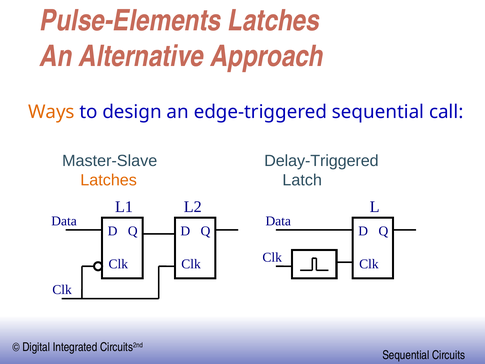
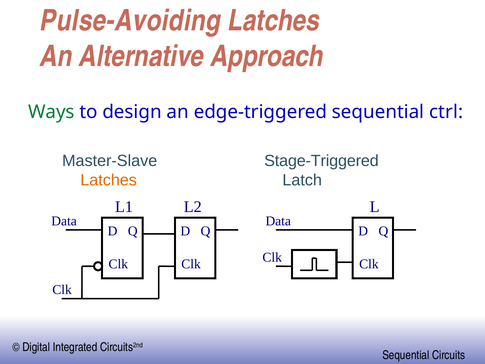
Pulse-Elements: Pulse-Elements -> Pulse-Avoiding
Ways colour: orange -> green
call: call -> ctrl
Delay-Triggered: Delay-Triggered -> Stage-Triggered
